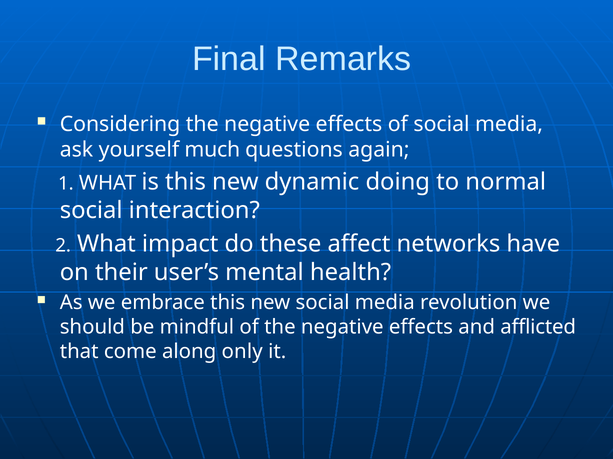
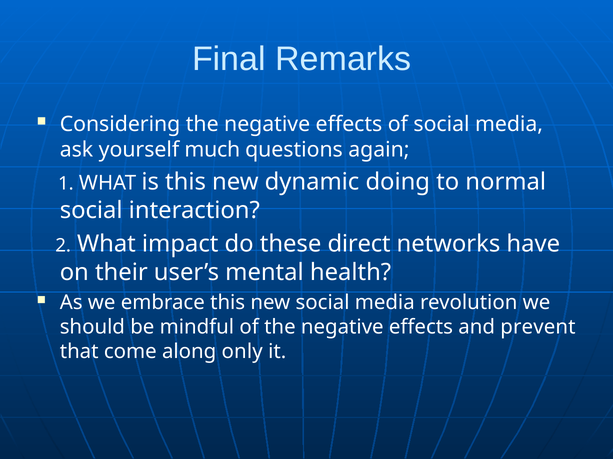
affect: affect -> direct
afflicted: afflicted -> prevent
